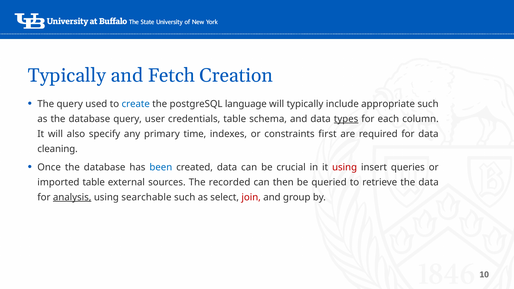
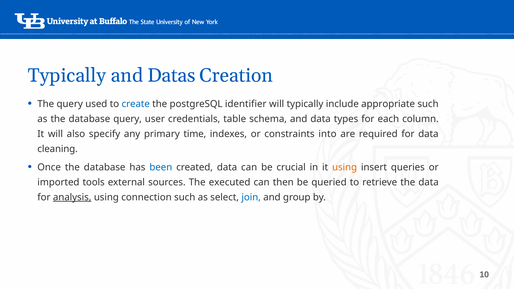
Fetch: Fetch -> Datas
language: language -> identifier
types underline: present -> none
first: first -> into
using at (345, 167) colour: red -> orange
imported table: table -> tools
recorded: recorded -> executed
searchable: searchable -> connection
join colour: red -> blue
